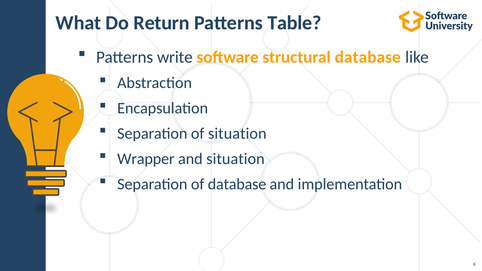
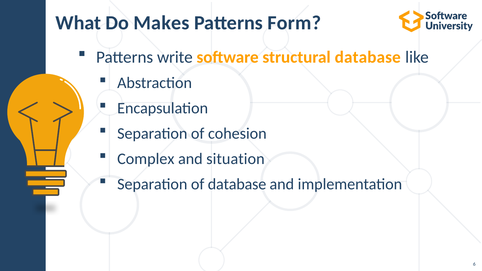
Return: Return -> Makes
Table: Table -> Form
of situation: situation -> cohesion
Wrapper: Wrapper -> Complex
